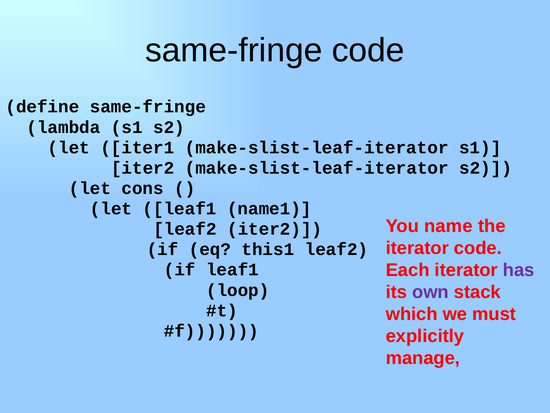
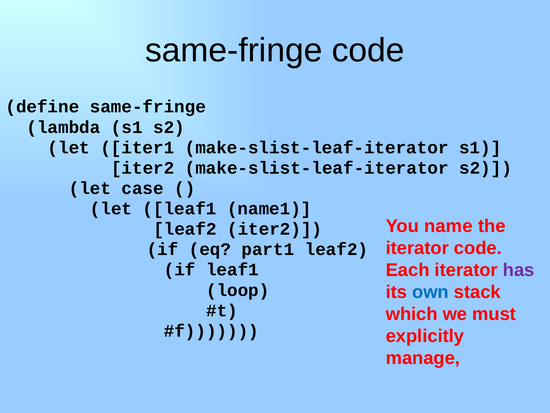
cons: cons -> case
this1: this1 -> part1
own colour: purple -> blue
